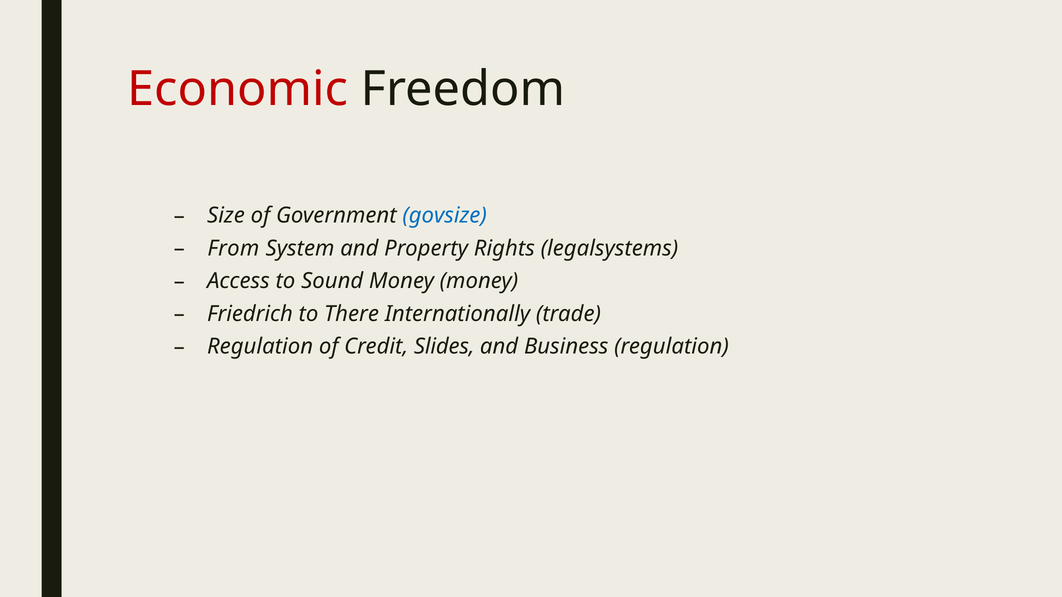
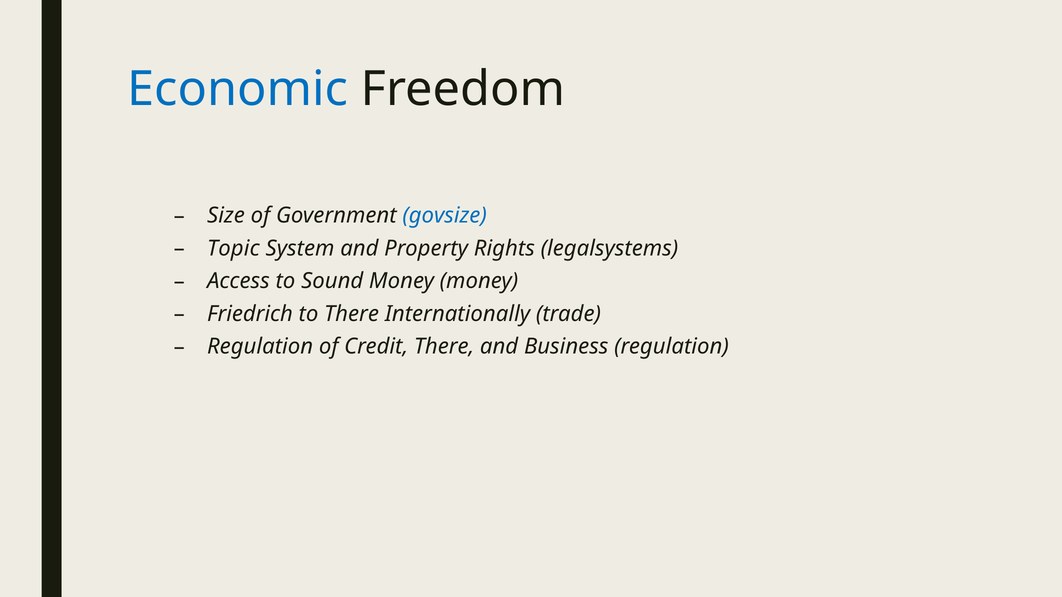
Economic colour: red -> blue
From: From -> Topic
Credit Slides: Slides -> There
